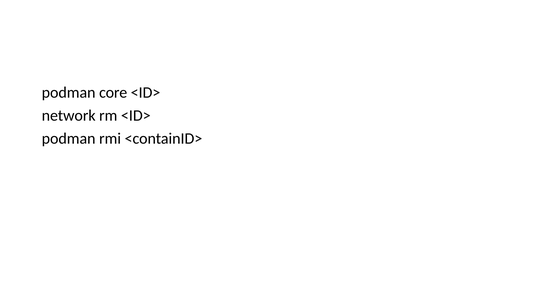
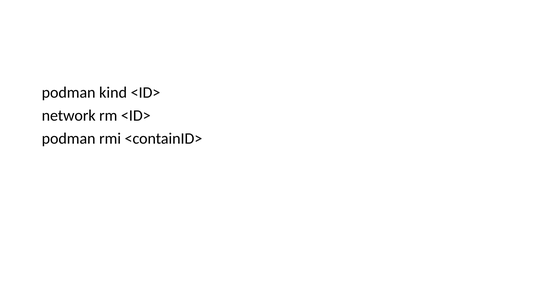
core: core -> kind
